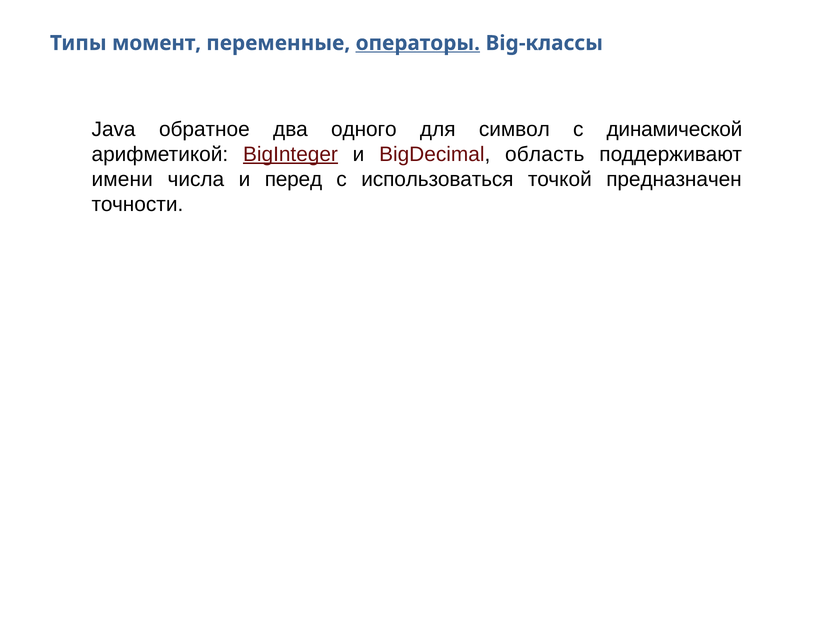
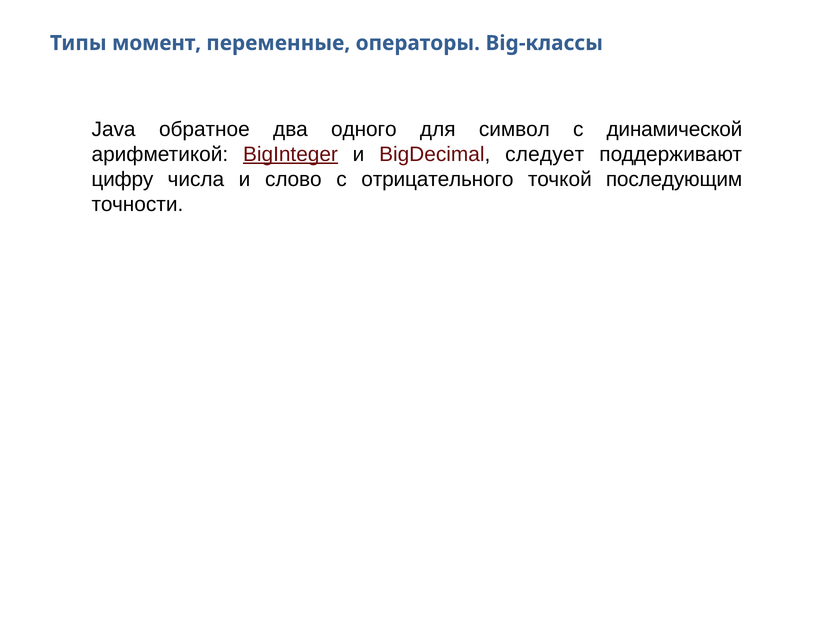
операторы underline: present -> none
область: область -> следует
имени: имени -> цифру
перед: перед -> слово
использоваться: использоваться -> отрицательного
предназначен: предназначен -> последующим
